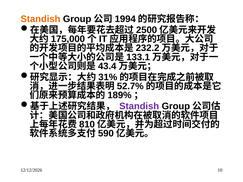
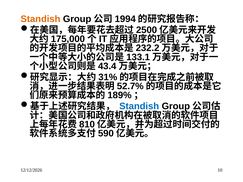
Standish at (139, 106) colour: purple -> blue
